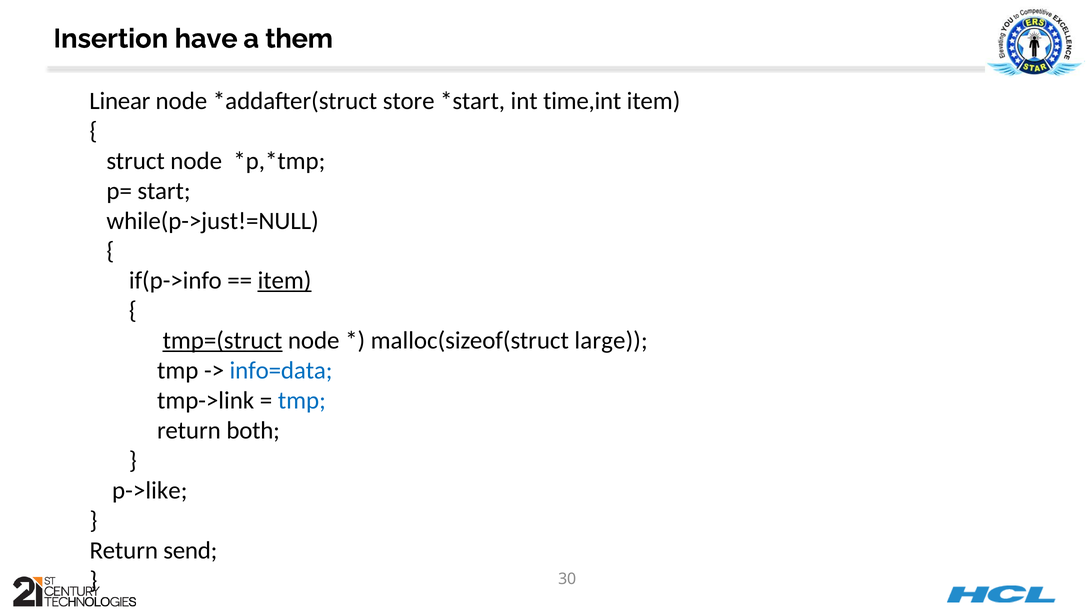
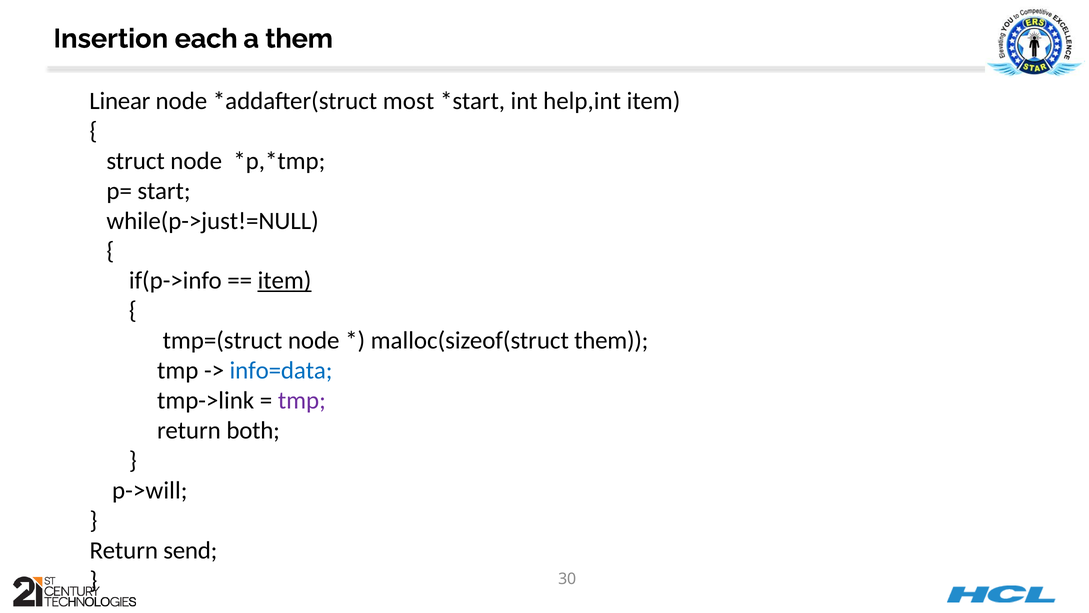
have: have -> each
store: store -> most
time,int: time,int -> help,int
tmp=(struct underline: present -> none
malloc(sizeof(struct large: large -> them
tmp at (302, 400) colour: blue -> purple
p->like: p->like -> p->will
